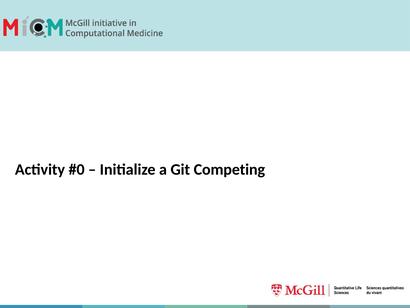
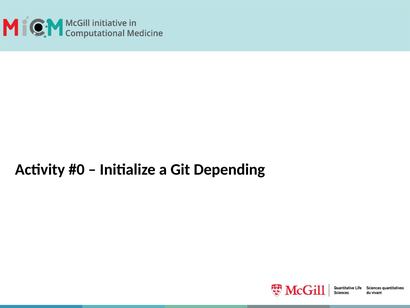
Competing: Competing -> Depending
